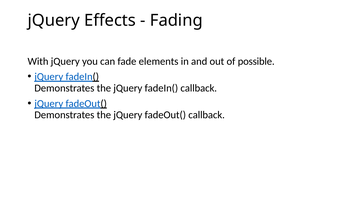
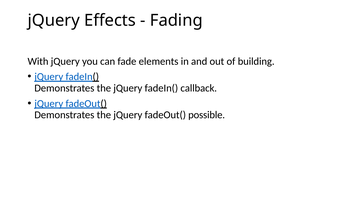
possible: possible -> building
fadeOut( callback: callback -> possible
